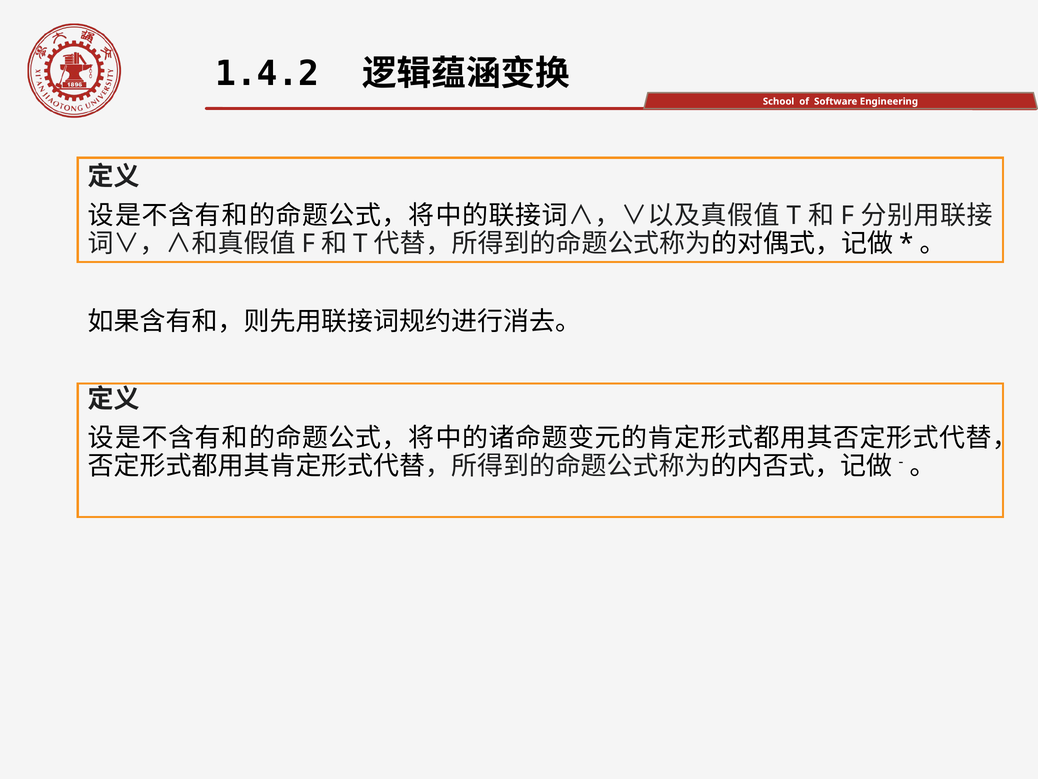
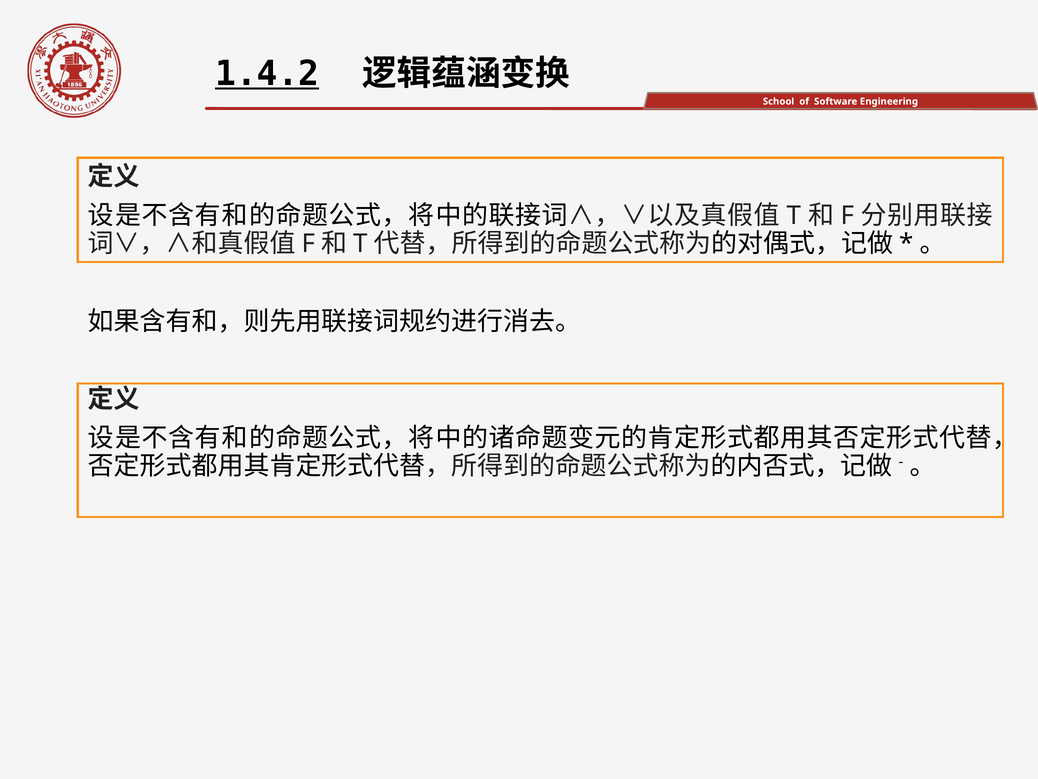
1.4.2 underline: none -> present
